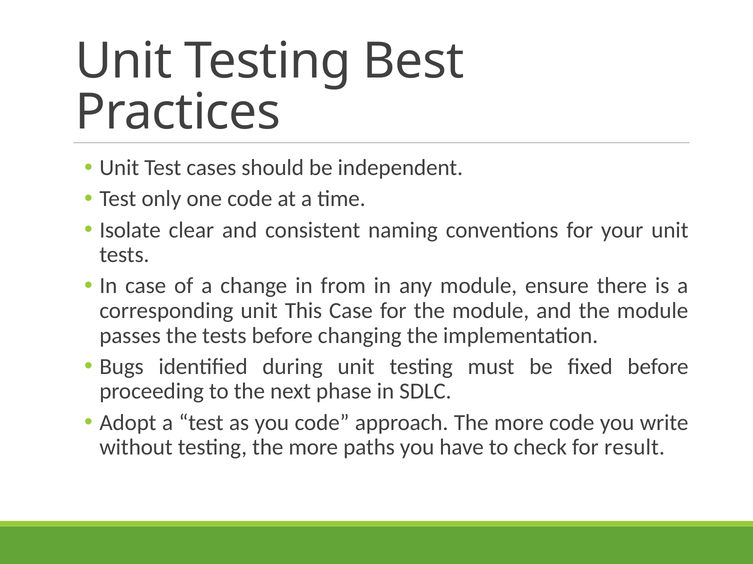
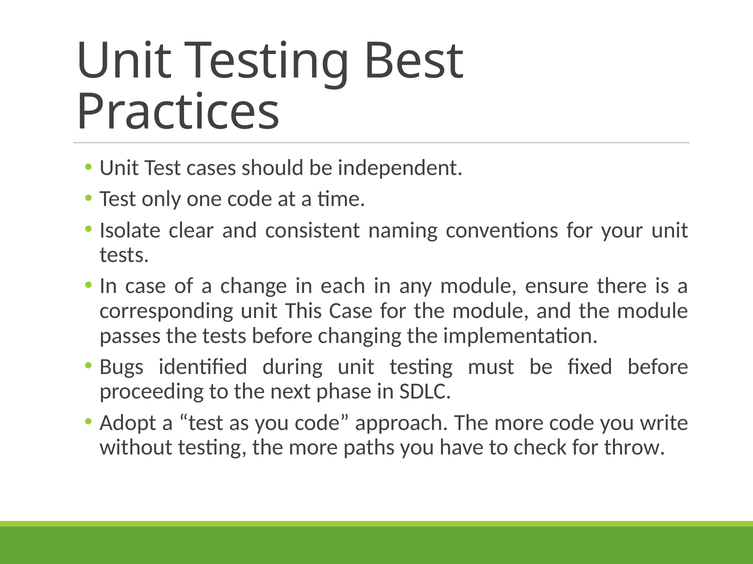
from: from -> each
result: result -> throw
